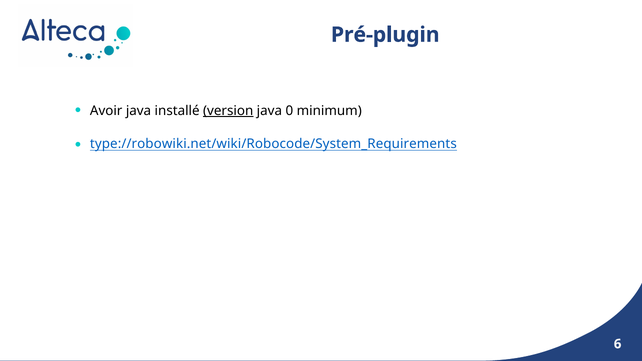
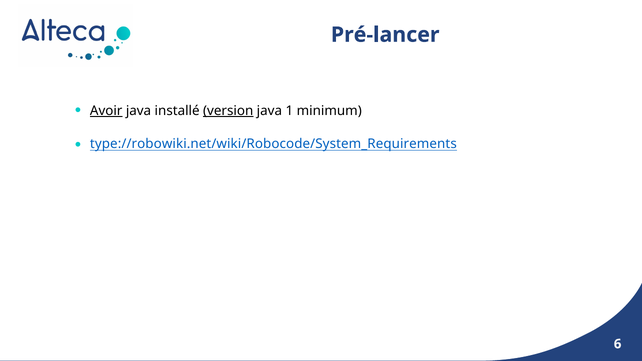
Pré-plugin: Pré-plugin -> Pré-lancer
Avoir underline: none -> present
0: 0 -> 1
